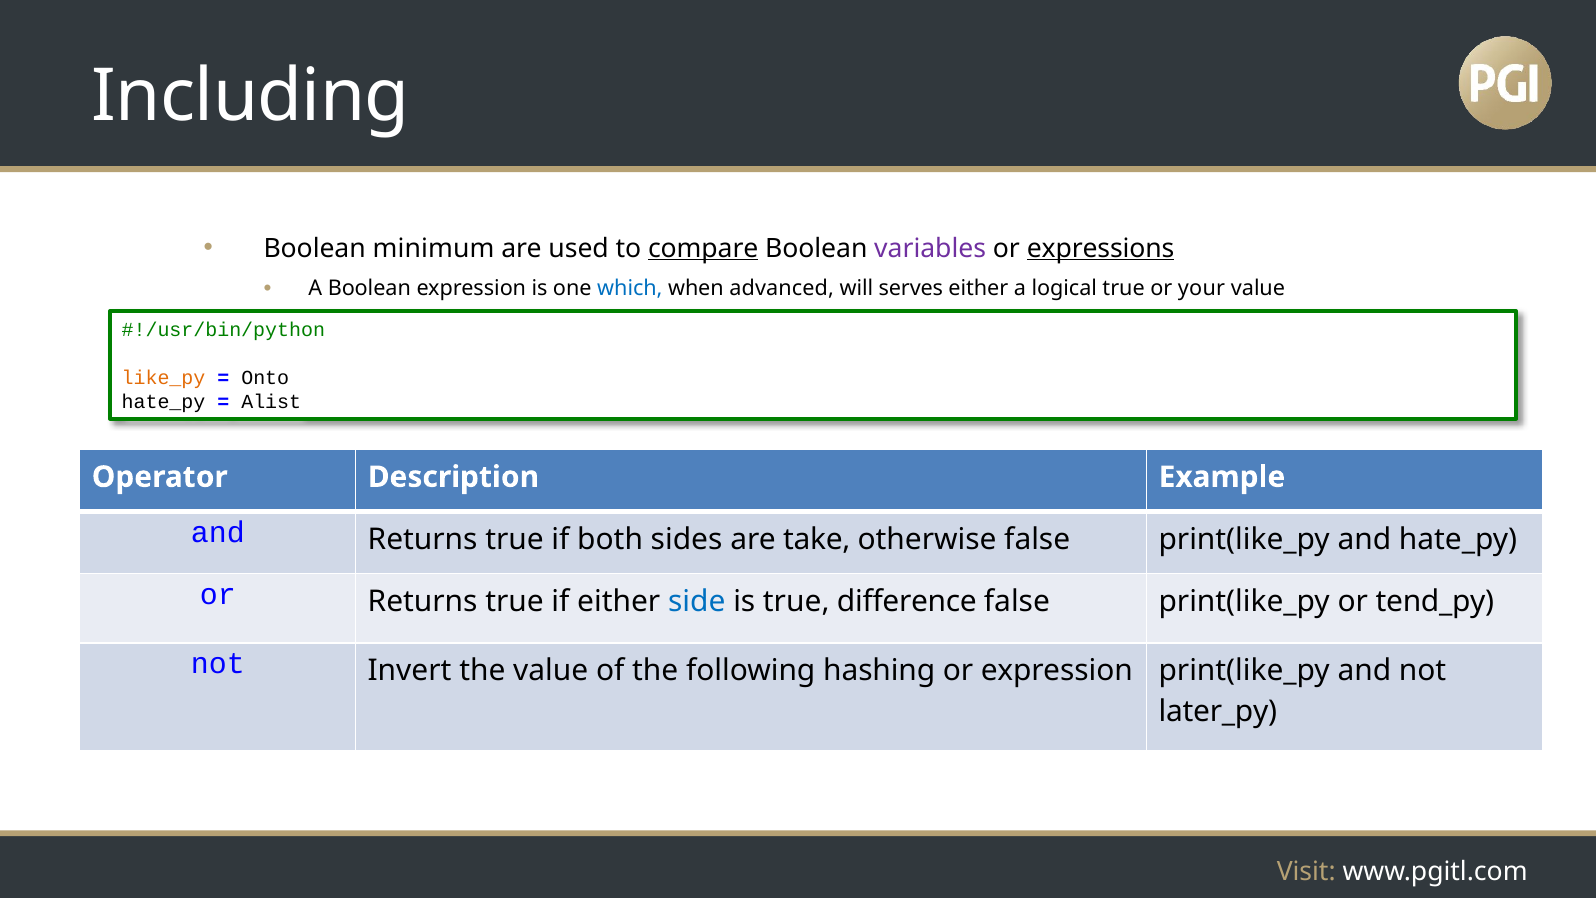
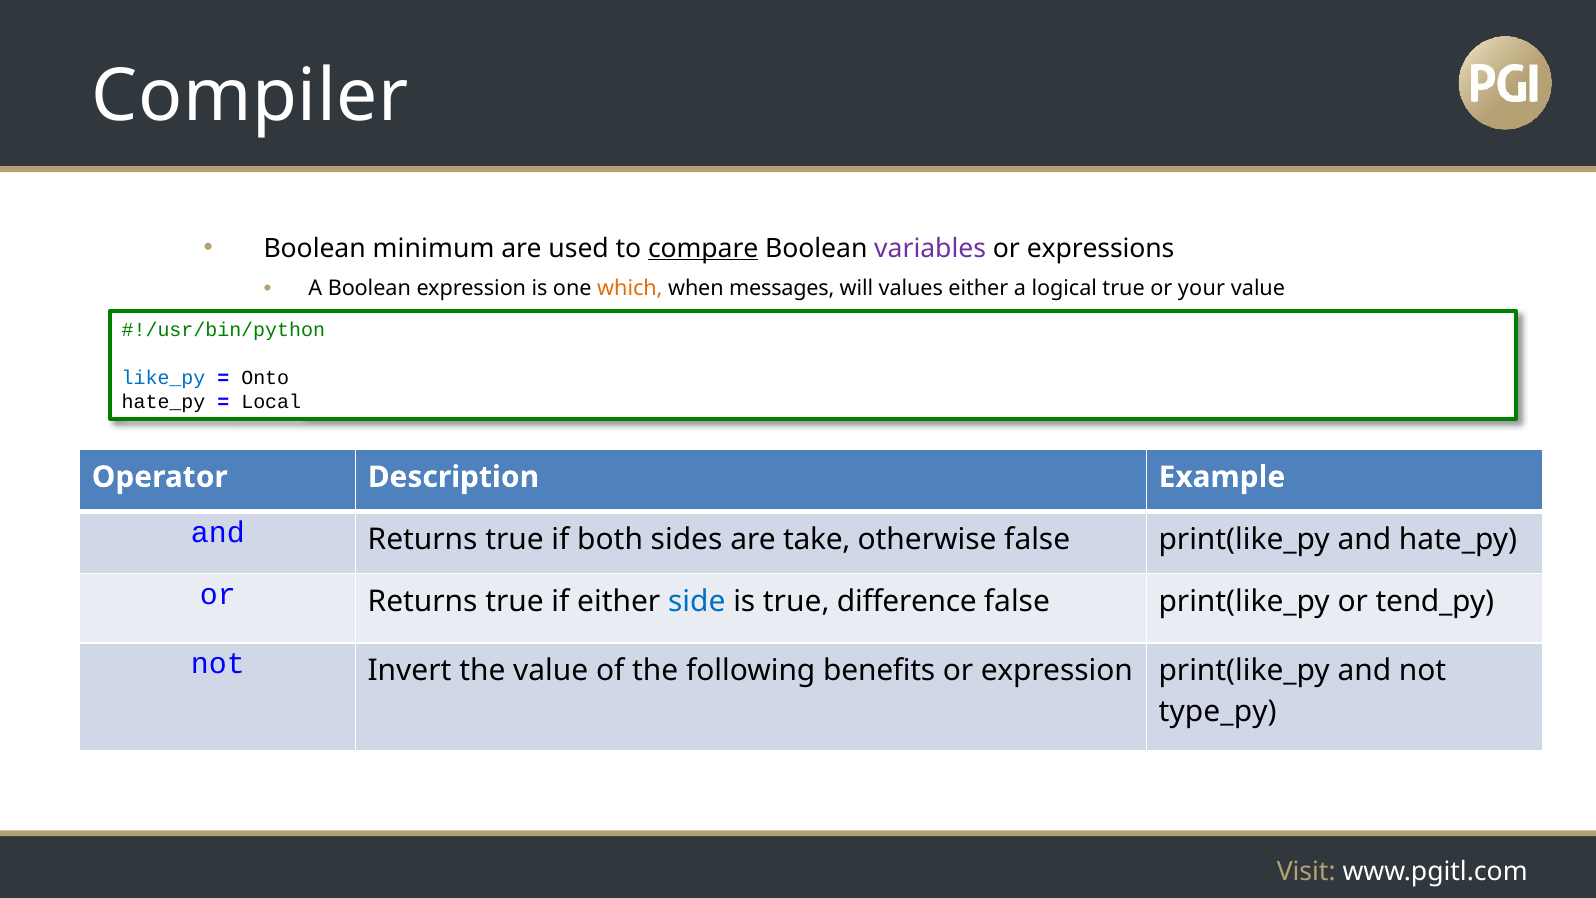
Including: Including -> Compiler
expressions underline: present -> none
which colour: blue -> orange
advanced: advanced -> messages
serves: serves -> values
like_py colour: orange -> blue
Alist: Alist -> Local
hashing: hashing -> benefits
later_py: later_py -> type_py
